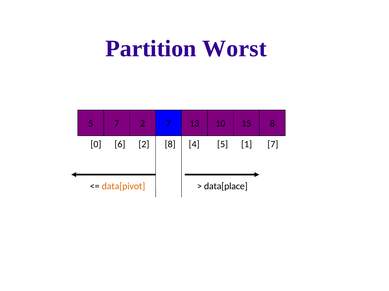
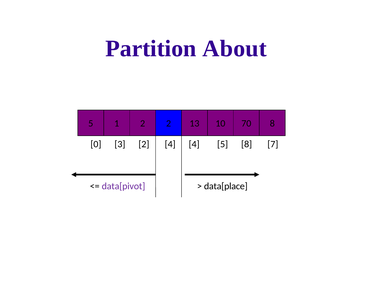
Worst: Worst -> About
5 7: 7 -> 1
2 7: 7 -> 2
15: 15 -> 70
6: 6 -> 3
2 8: 8 -> 4
5 1: 1 -> 8
data[pivot colour: orange -> purple
